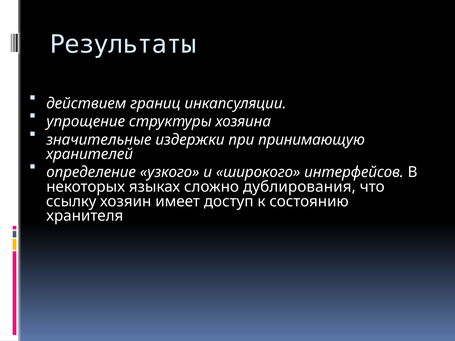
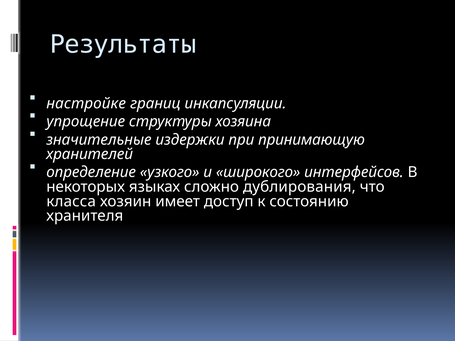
действием: действием -> настройке
ссылку: ссылку -> класса
